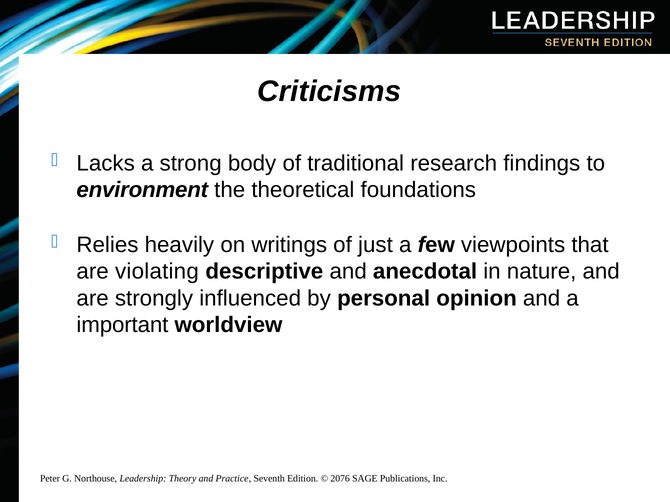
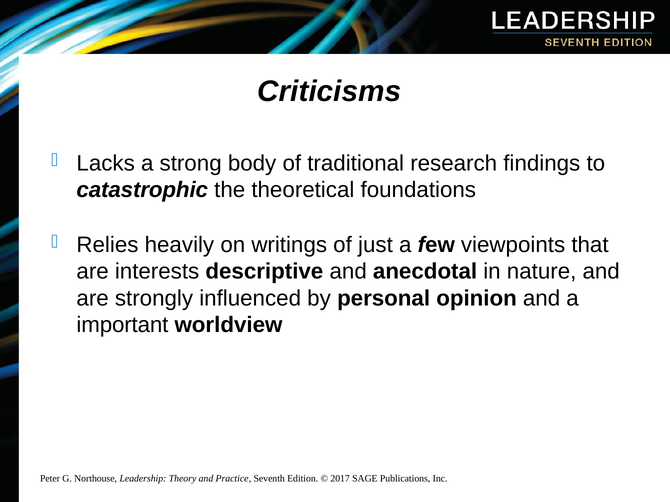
environment: environment -> catastrophic
violating: violating -> interests
2076: 2076 -> 2017
